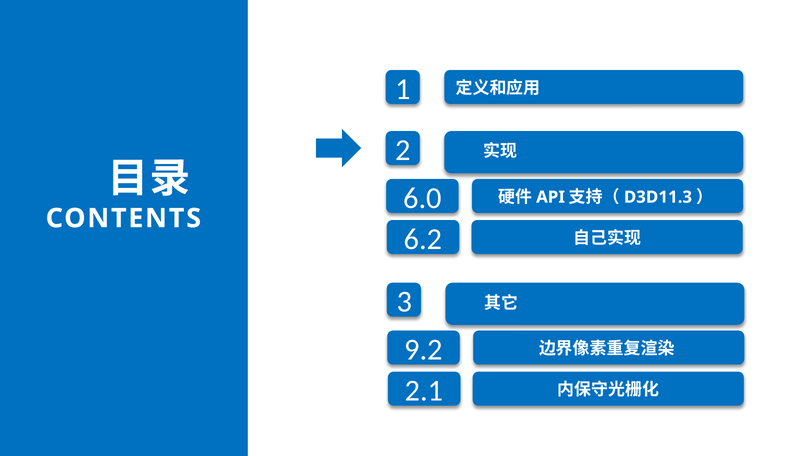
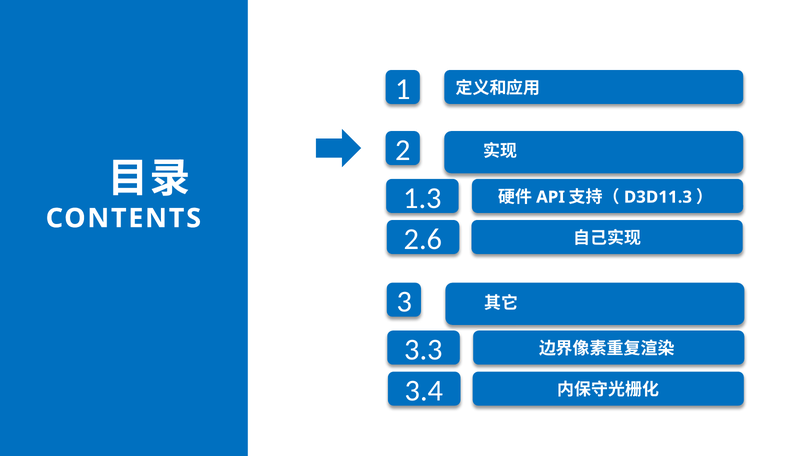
6.0: 6.0 -> 1.3
6.2: 6.2 -> 2.6
9.2: 9.2 -> 3.3
2.1: 2.1 -> 3.4
